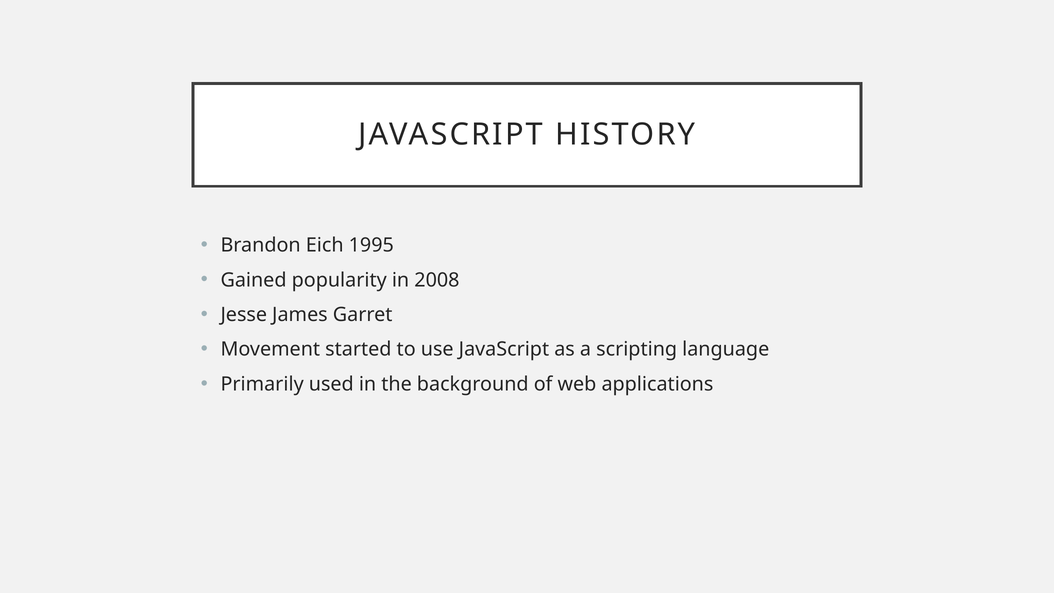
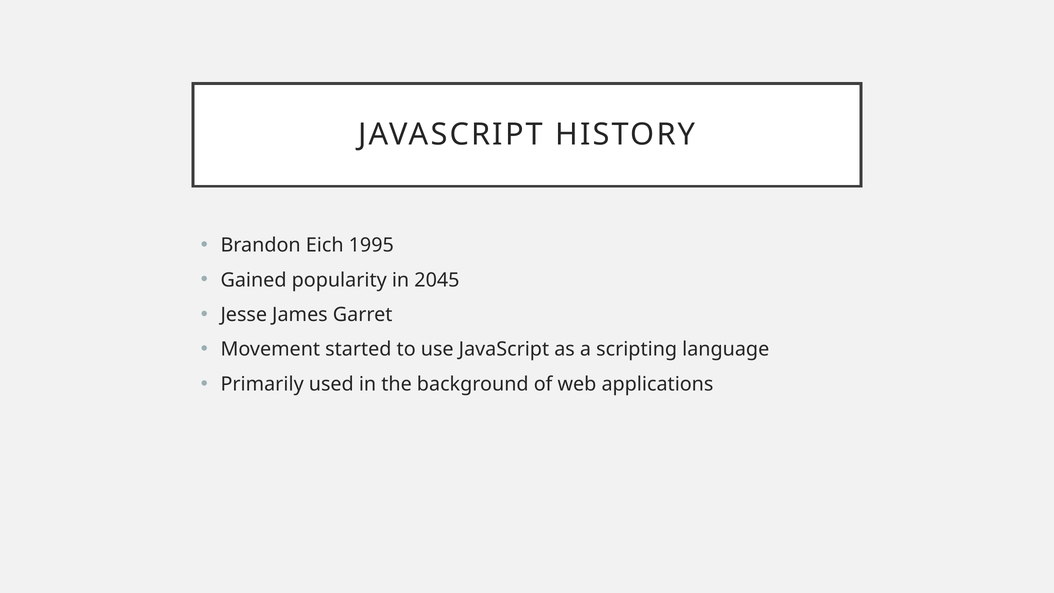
2008: 2008 -> 2045
